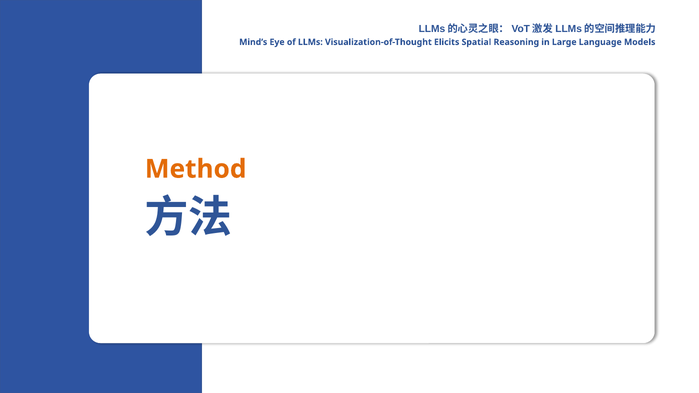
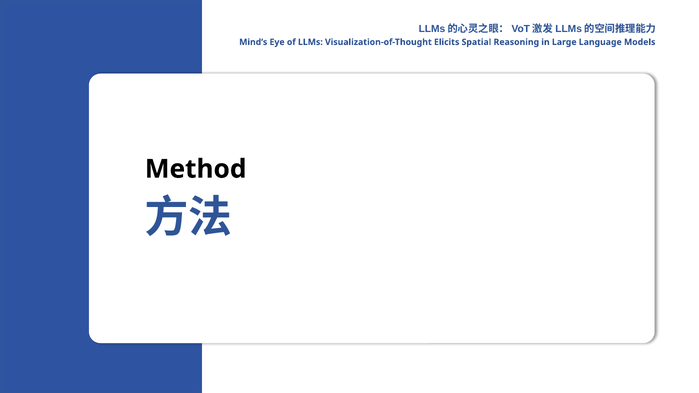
Method colour: orange -> black
